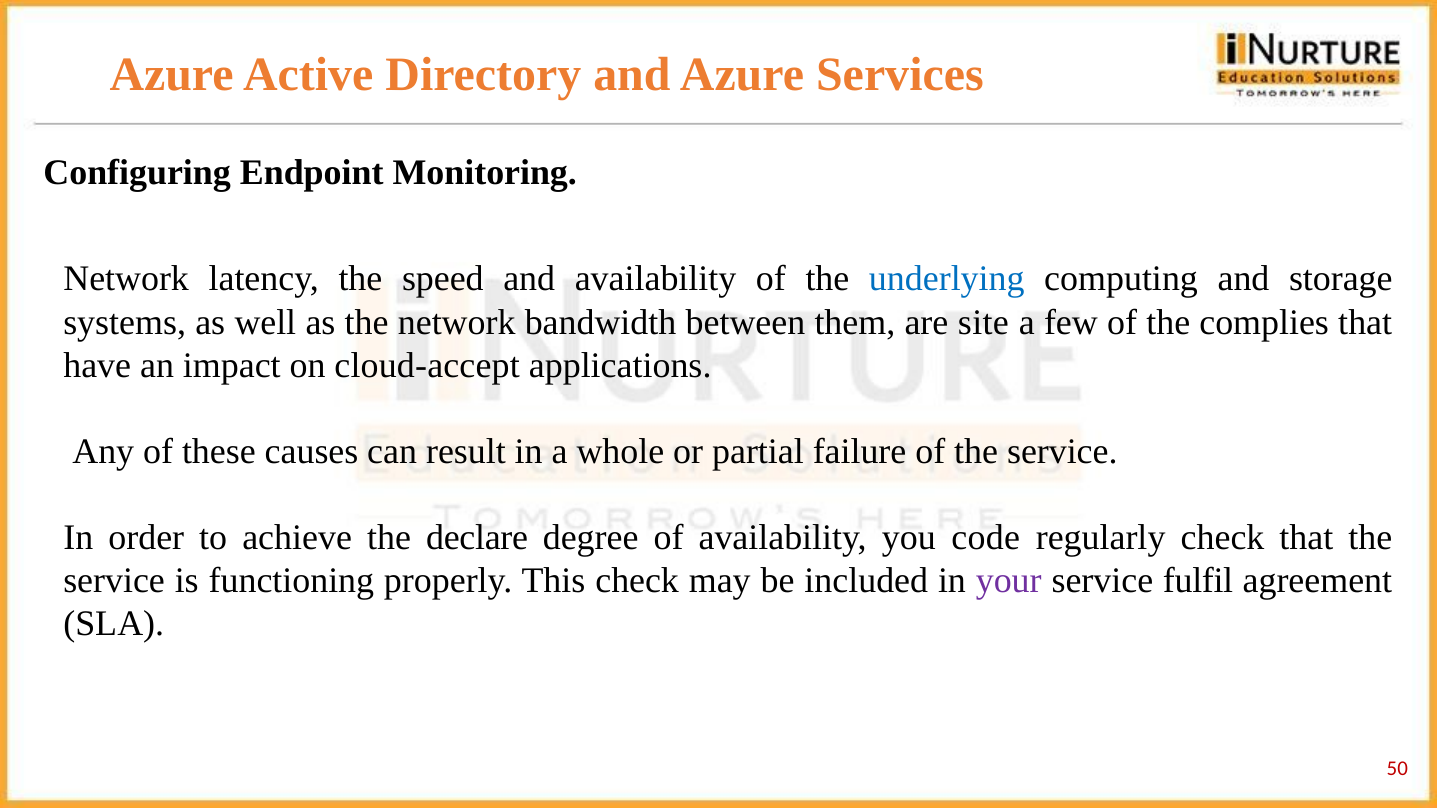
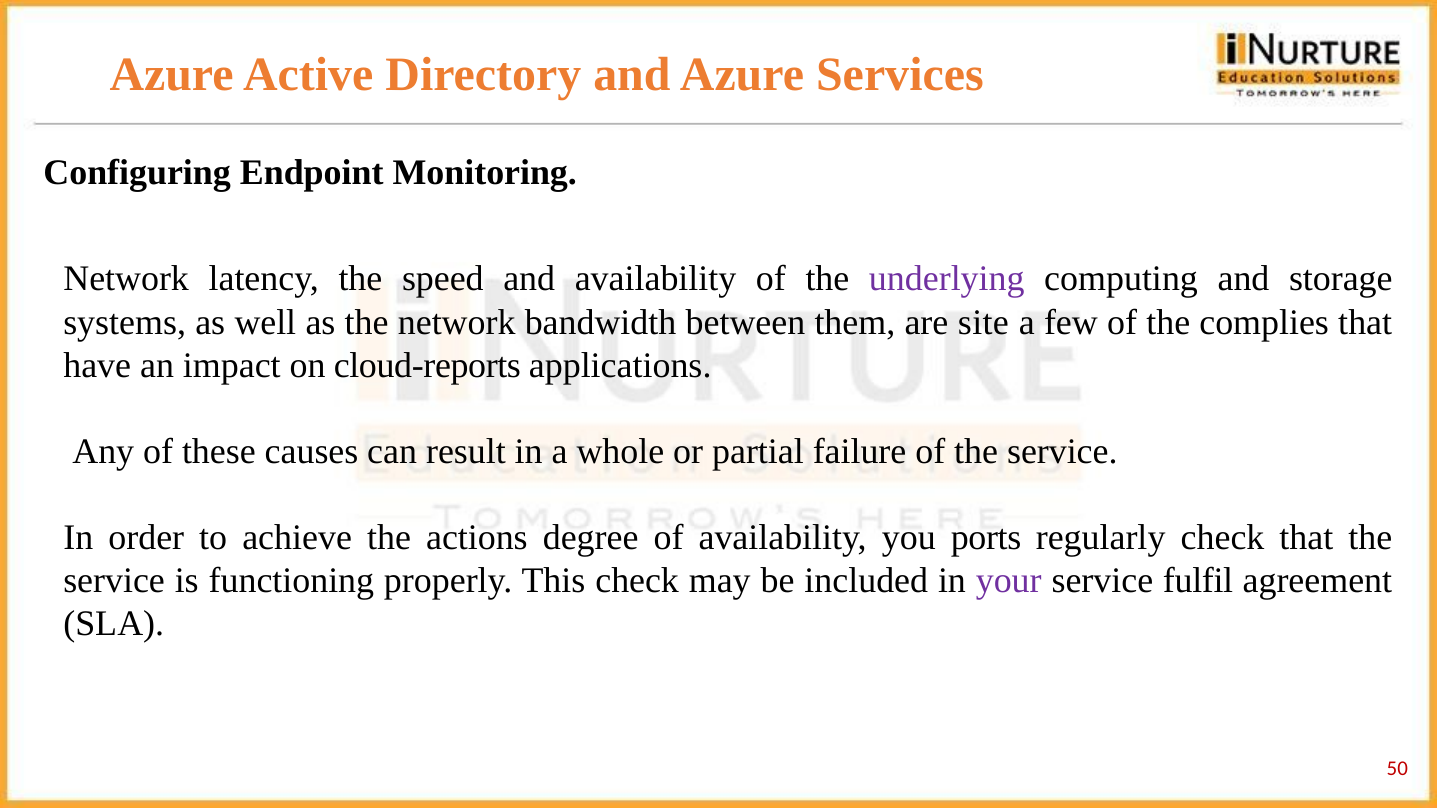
underlying colour: blue -> purple
cloud-accept: cloud-accept -> cloud-reports
declare: declare -> actions
code: code -> ports
